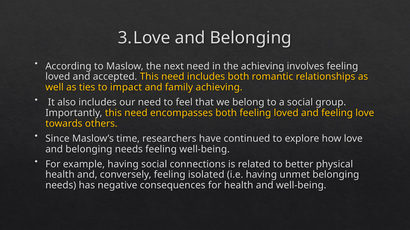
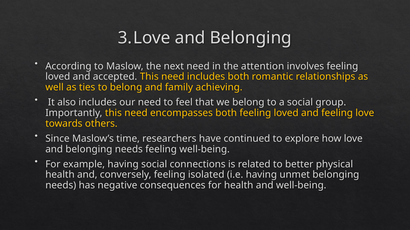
the achieving: achieving -> attention
to impact: impact -> belong
